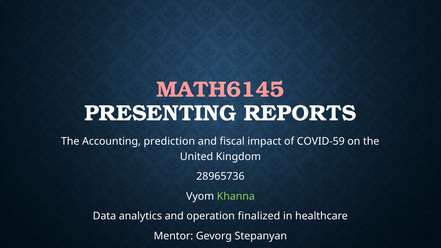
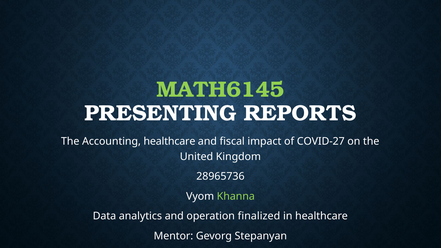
MATH6145 colour: pink -> light green
Accounting prediction: prediction -> healthcare
COVID-59: COVID-59 -> COVID-27
